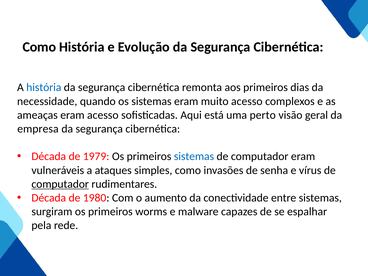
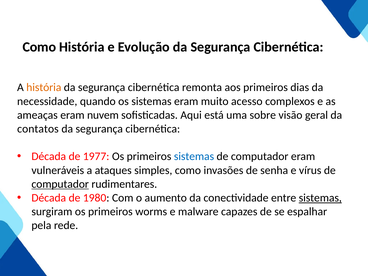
história at (44, 87) colour: blue -> orange
eram acesso: acesso -> nuvem
perto: perto -> sobre
empresa: empresa -> contatos
1979: 1979 -> 1977
sistemas at (320, 198) underline: none -> present
